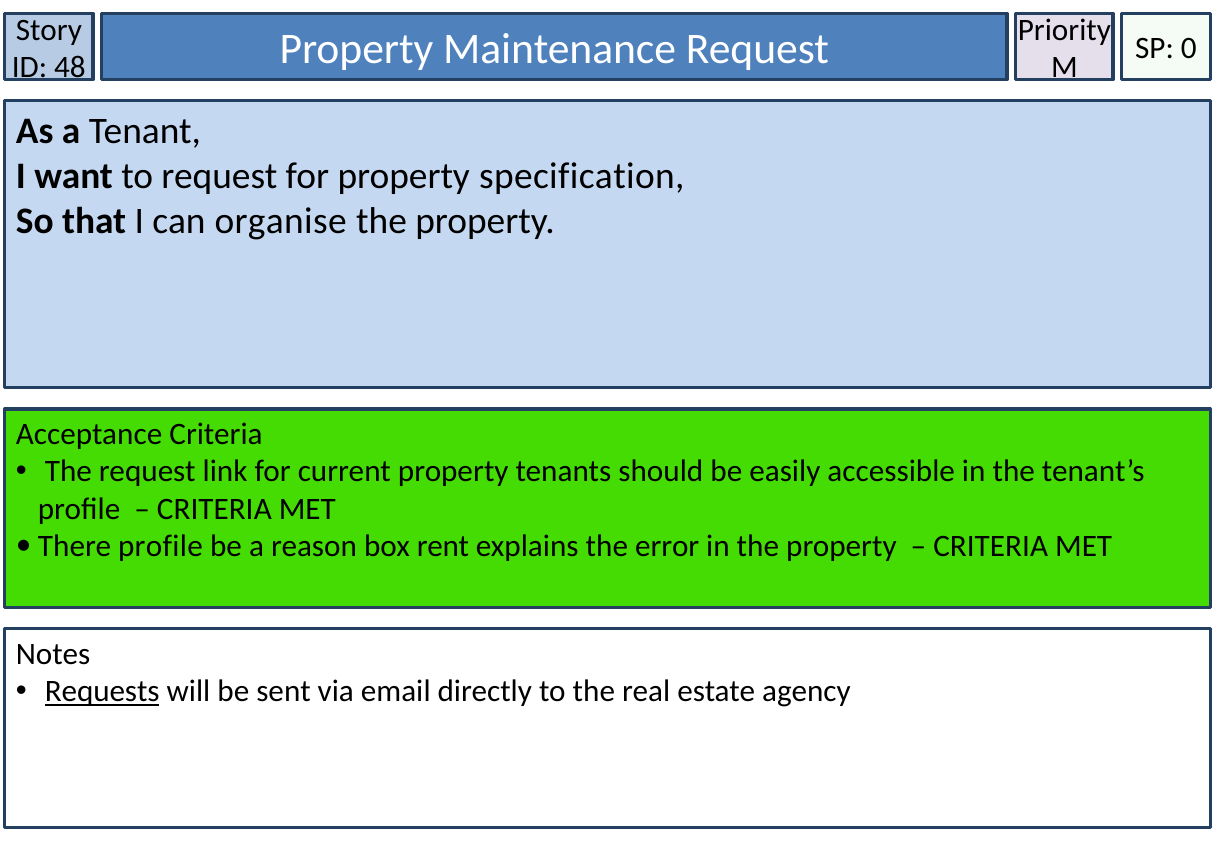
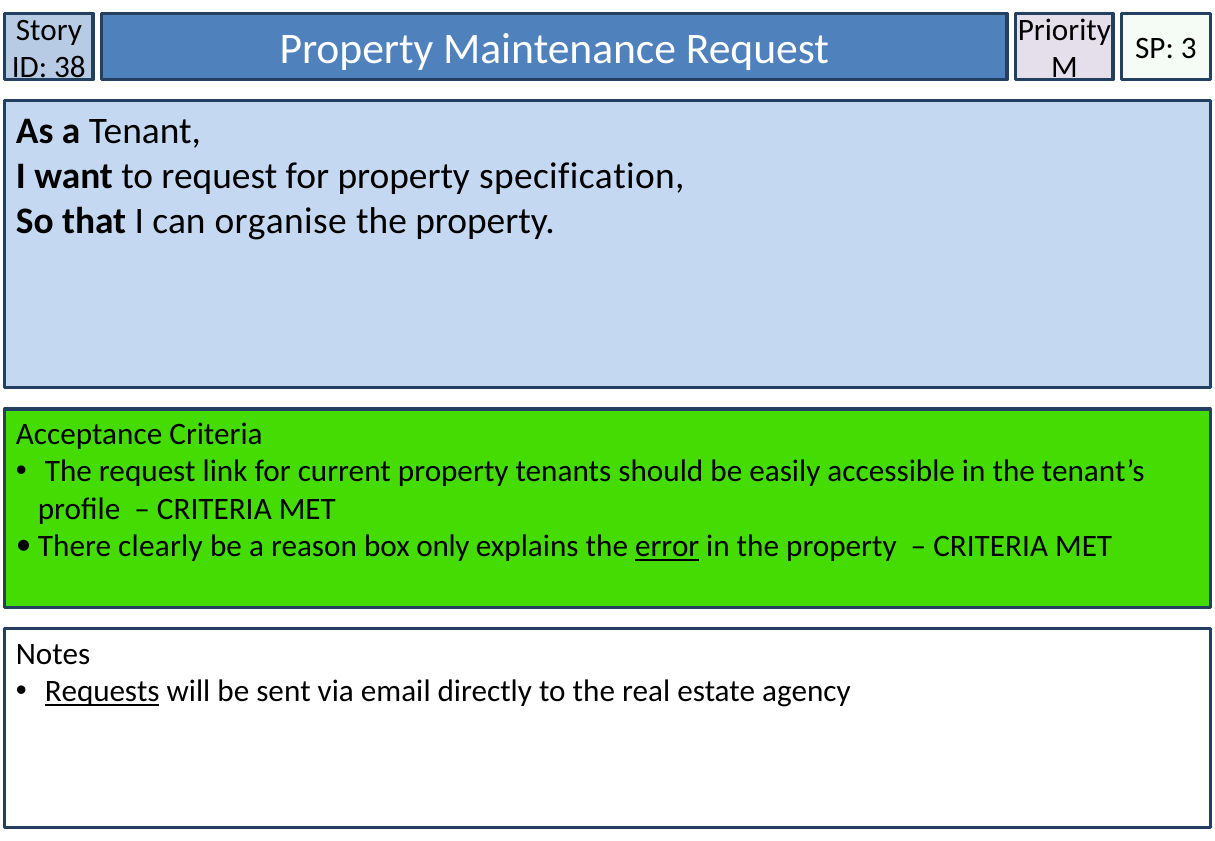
0: 0 -> 3
48: 48 -> 38
There profile: profile -> clearly
rent: rent -> only
error underline: none -> present
